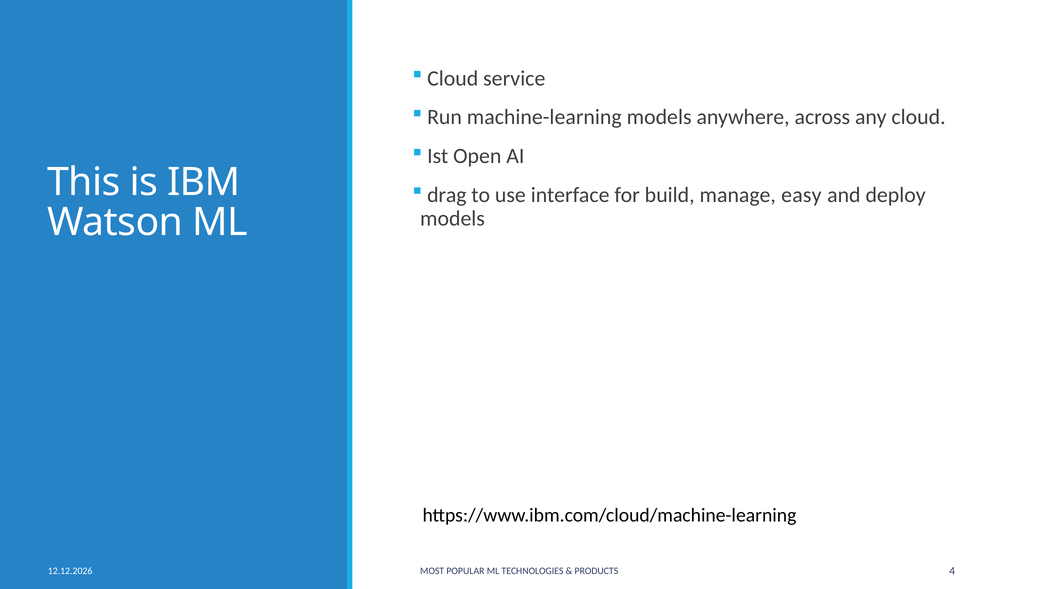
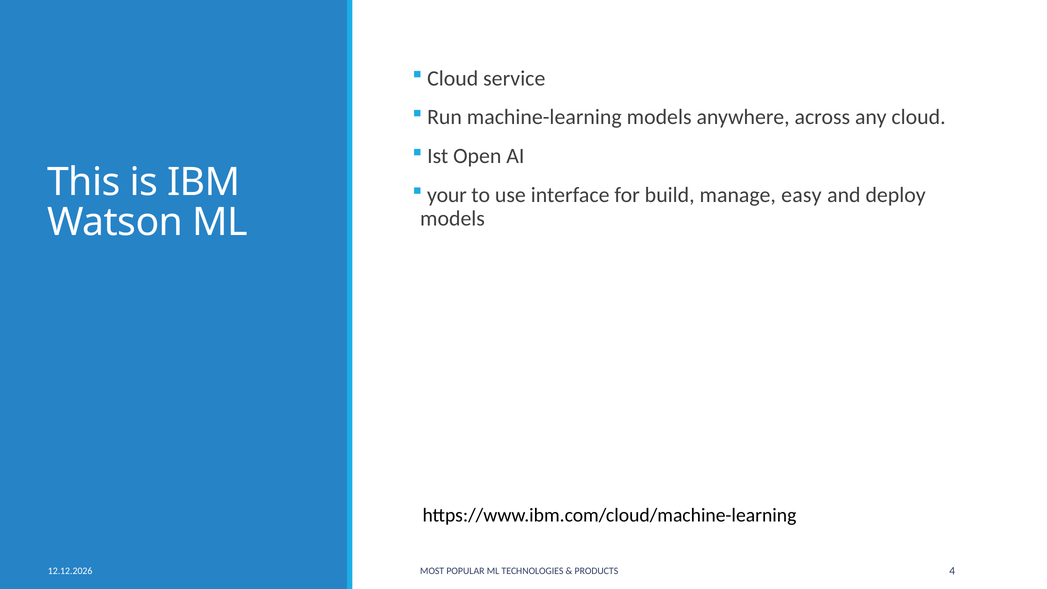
drag: drag -> your
